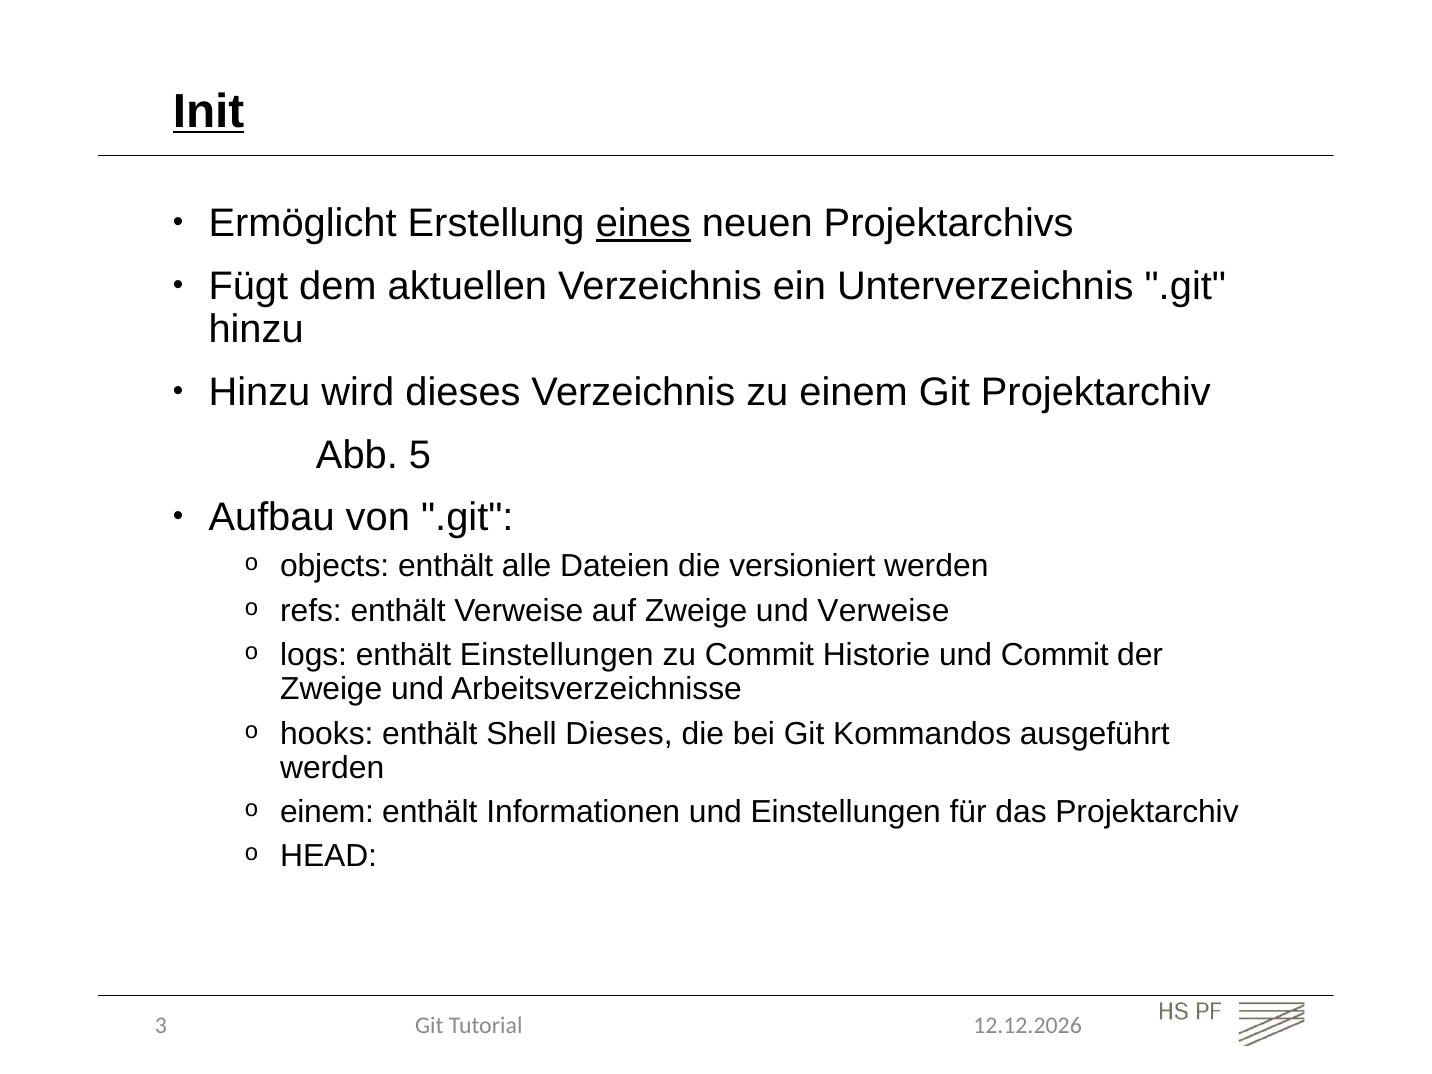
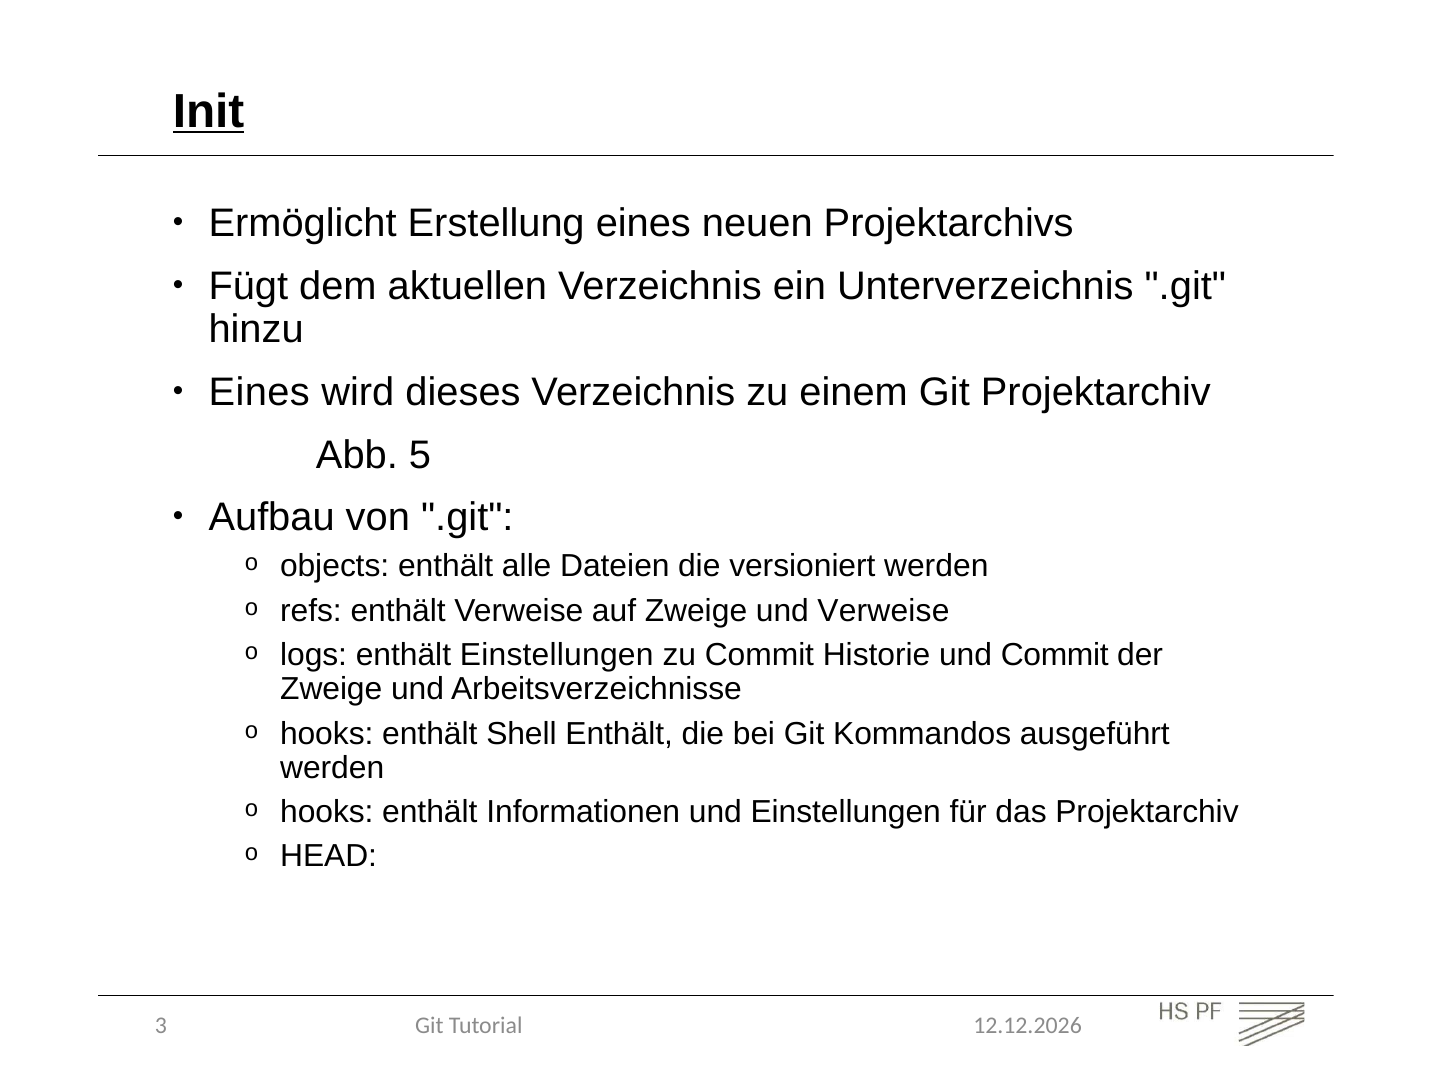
eines at (643, 223) underline: present -> none
Hinzu at (259, 392): Hinzu -> Eines
Shell Dieses: Dieses -> Enthält
einem at (327, 812): einem -> hooks
